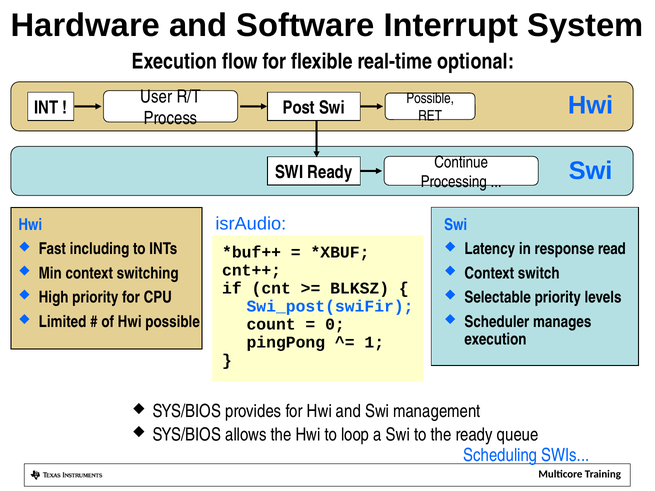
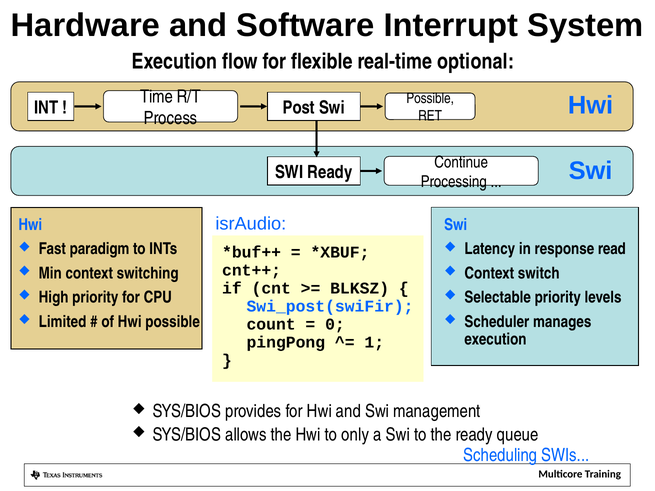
User: User -> Time
including: including -> paradigm
loop: loop -> only
